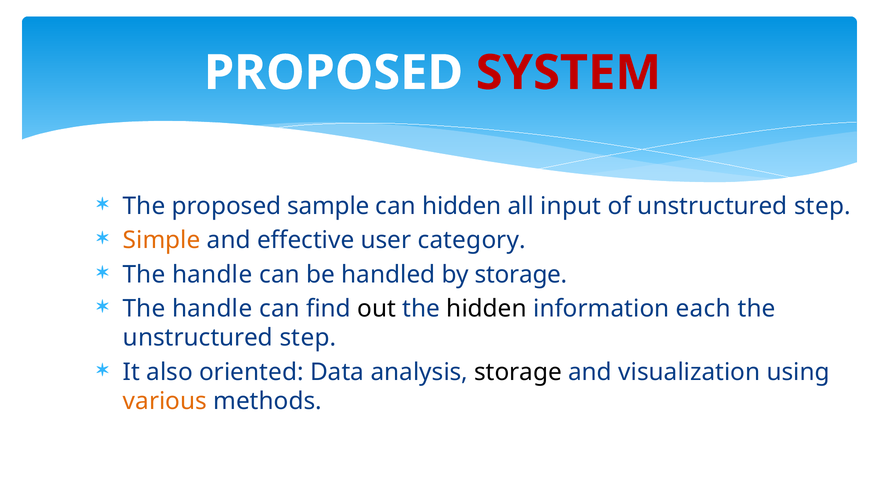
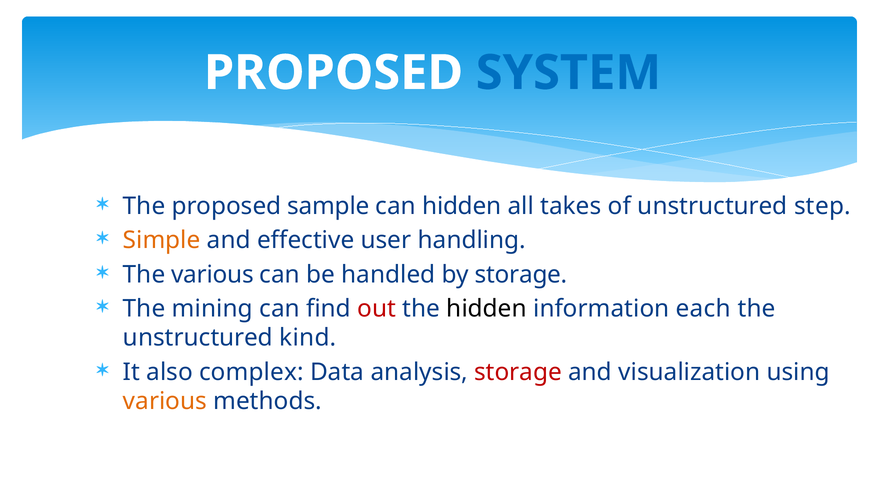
SYSTEM colour: red -> blue
input: input -> takes
category: category -> handling
handle at (212, 274): handle -> various
handle at (212, 309): handle -> mining
out colour: black -> red
step at (308, 338): step -> kind
oriented: oriented -> complex
storage at (518, 372) colour: black -> red
